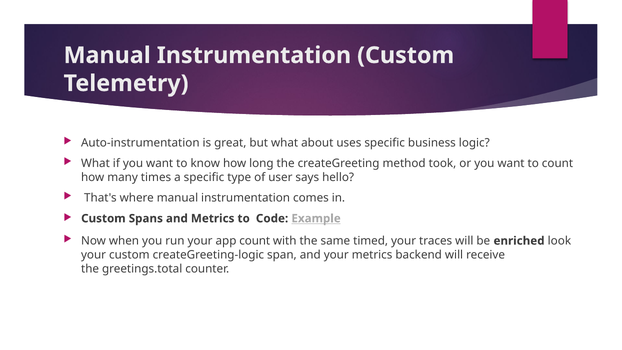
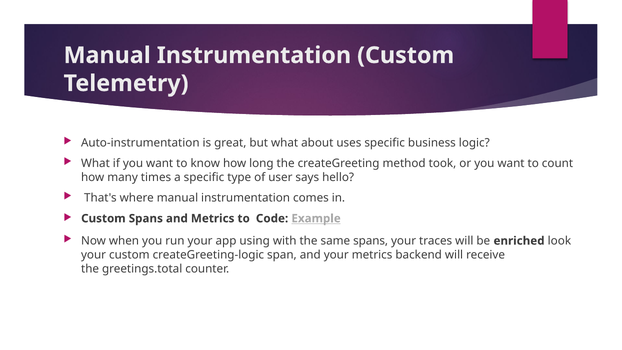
app count: count -> using
same timed: timed -> spans
